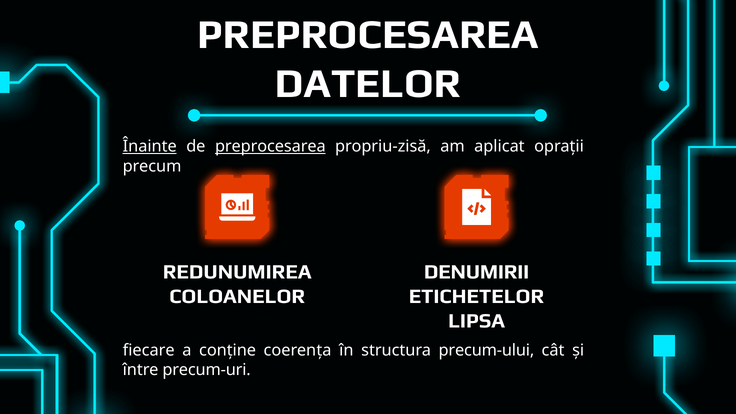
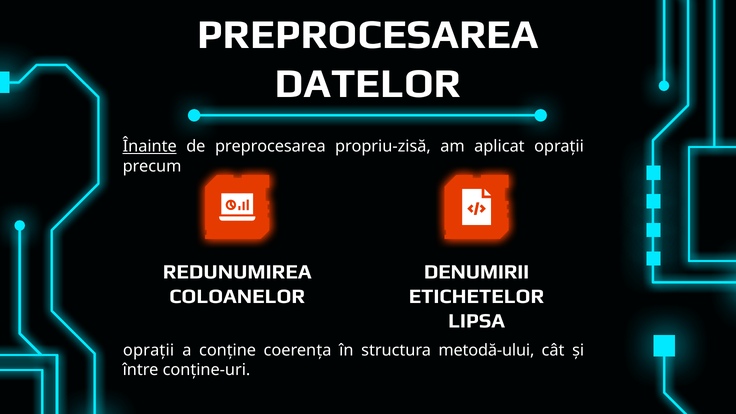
preprocesarea at (270, 147) underline: present -> none
fiecare at (149, 350): fiecare -> oprații
precum-ului: precum-ului -> metodă-ului
precum-uri: precum-uri -> conține-uri
